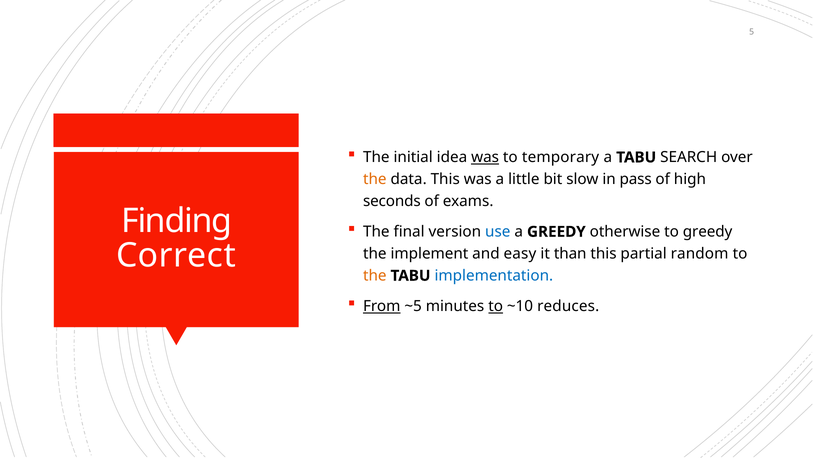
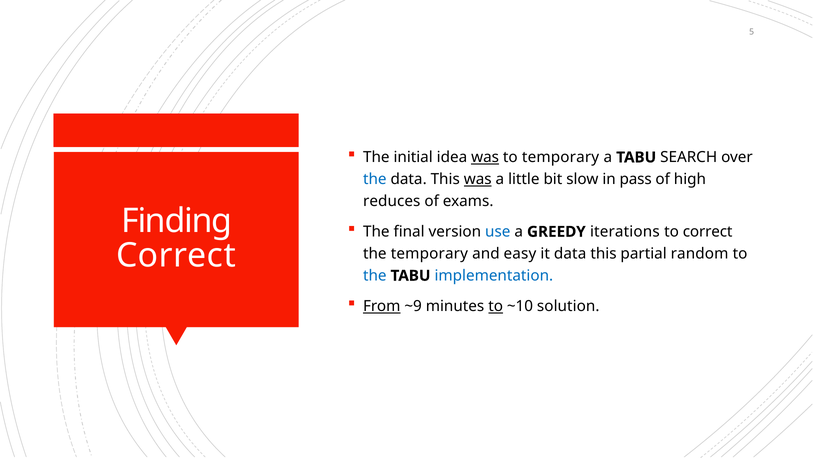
the at (375, 179) colour: orange -> blue
was at (478, 179) underline: none -> present
seconds: seconds -> reduces
otherwise: otherwise -> iterations
to greedy: greedy -> correct
the implement: implement -> temporary
it than: than -> data
the at (375, 276) colour: orange -> blue
~5: ~5 -> ~9
reduces: reduces -> solution
